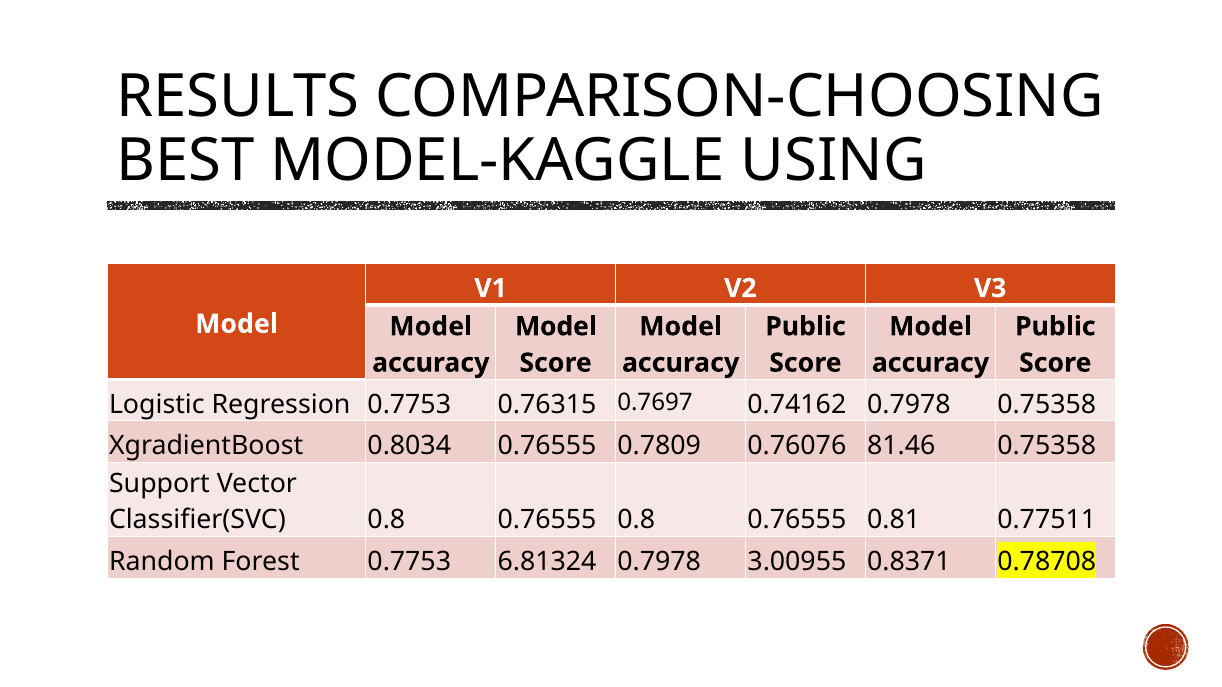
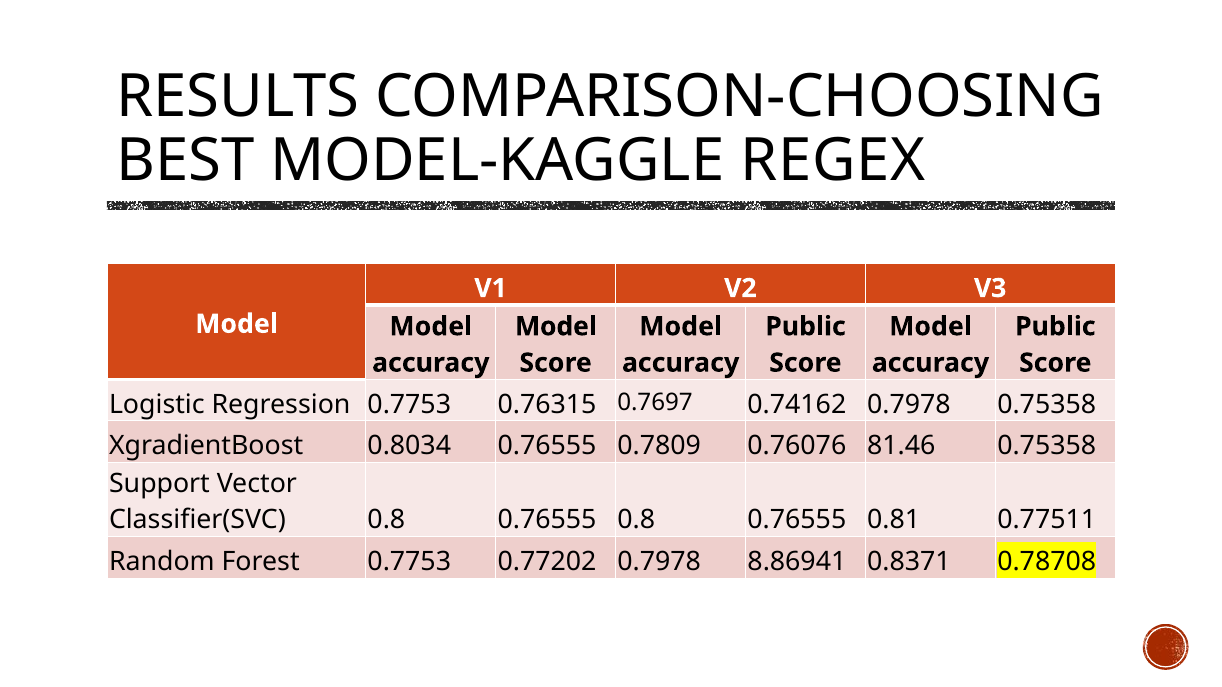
USING: USING -> REGEX
6.81324: 6.81324 -> 0.77202
3.00955: 3.00955 -> 8.86941
